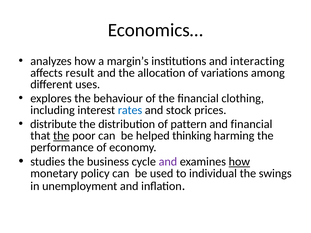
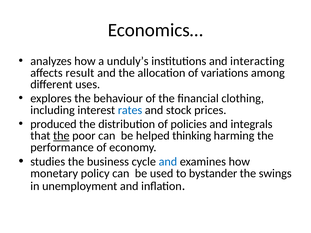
margin’s: margin’s -> unduly’s
distribute: distribute -> produced
pattern: pattern -> policies
and financial: financial -> integrals
and at (168, 162) colour: purple -> blue
how at (239, 162) underline: present -> none
individual: individual -> bystander
